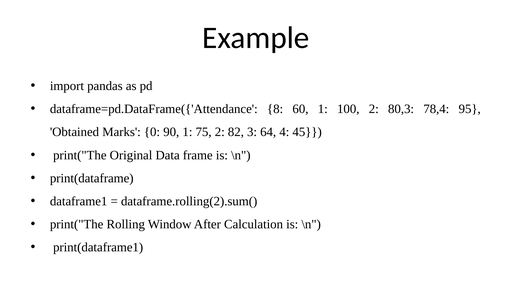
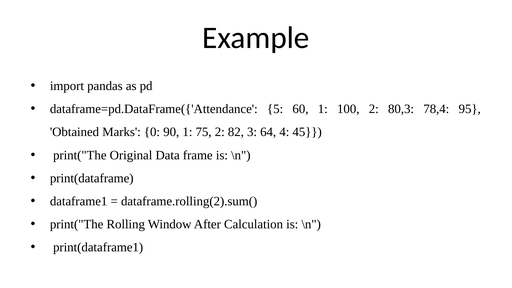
8: 8 -> 5
